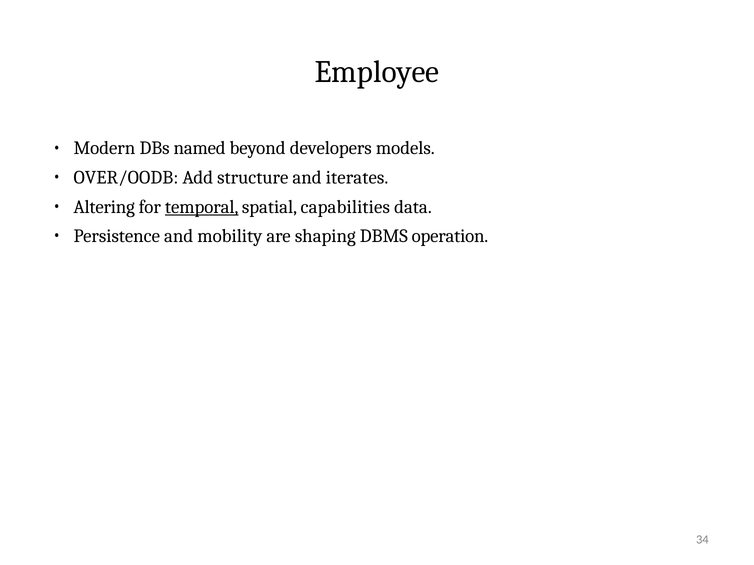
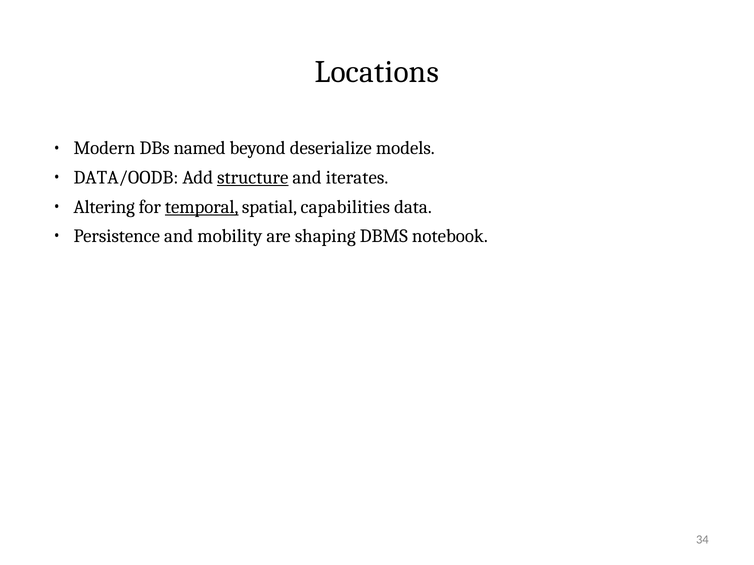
Employee: Employee -> Locations
developers: developers -> deserialize
OVER/OODB: OVER/OODB -> DATA/OODB
structure underline: none -> present
operation: operation -> notebook
